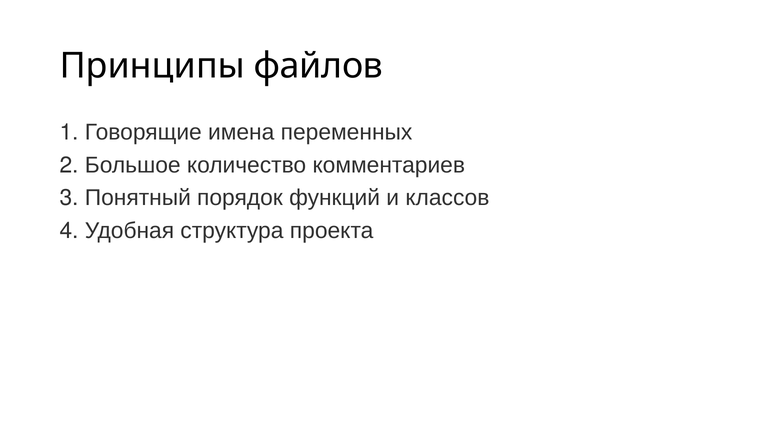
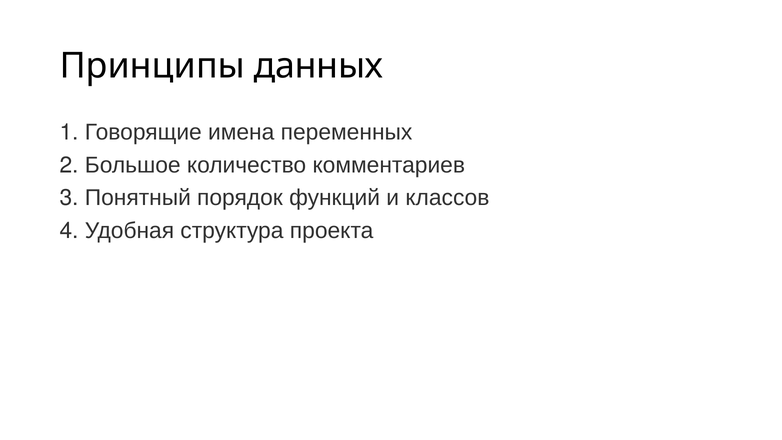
файлов: файлов -> данных
